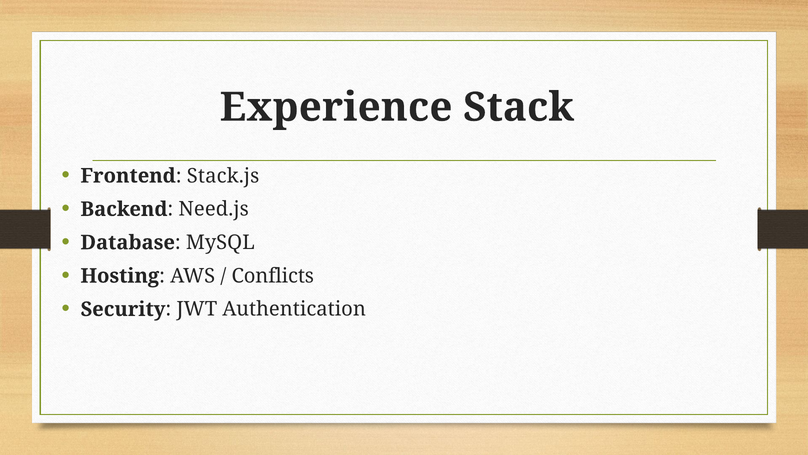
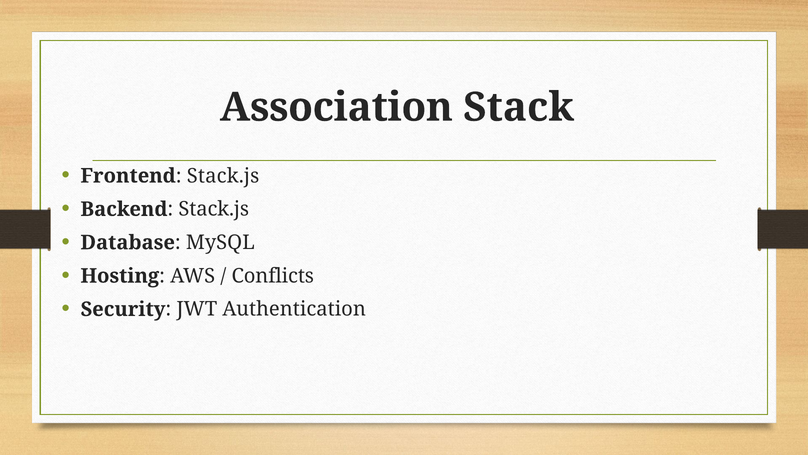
Experience: Experience -> Association
Backend Need.js: Need.js -> Stack.js
